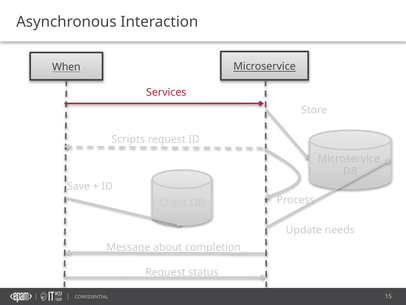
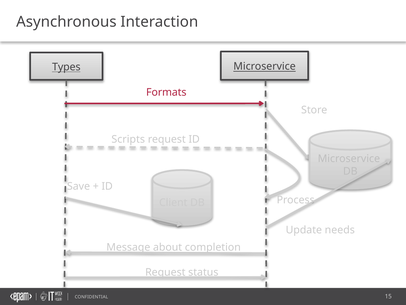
When: When -> Types
Services: Services -> Formats
